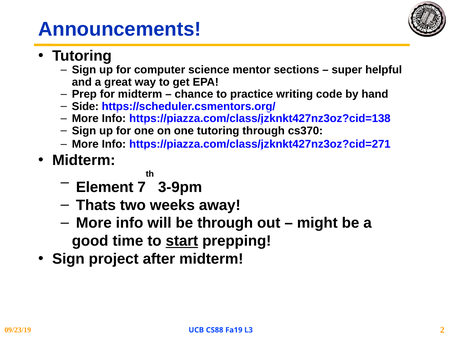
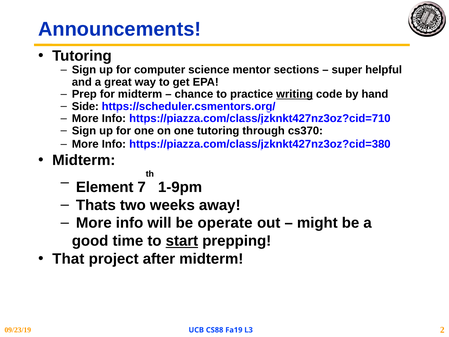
writing underline: none -> present
https://piazza.com/class/jzknkt427nz3oz?cid=138: https://piazza.com/class/jzknkt427nz3oz?cid=138 -> https://piazza.com/class/jzknkt427nz3oz?cid=710
https://piazza.com/class/jzknkt427nz3oz?cid=271: https://piazza.com/class/jzknkt427nz3oz?cid=271 -> https://piazza.com/class/jzknkt427nz3oz?cid=380
3-9pm: 3-9pm -> 1-9pm
be through: through -> operate
Sign at (68, 259): Sign -> That
